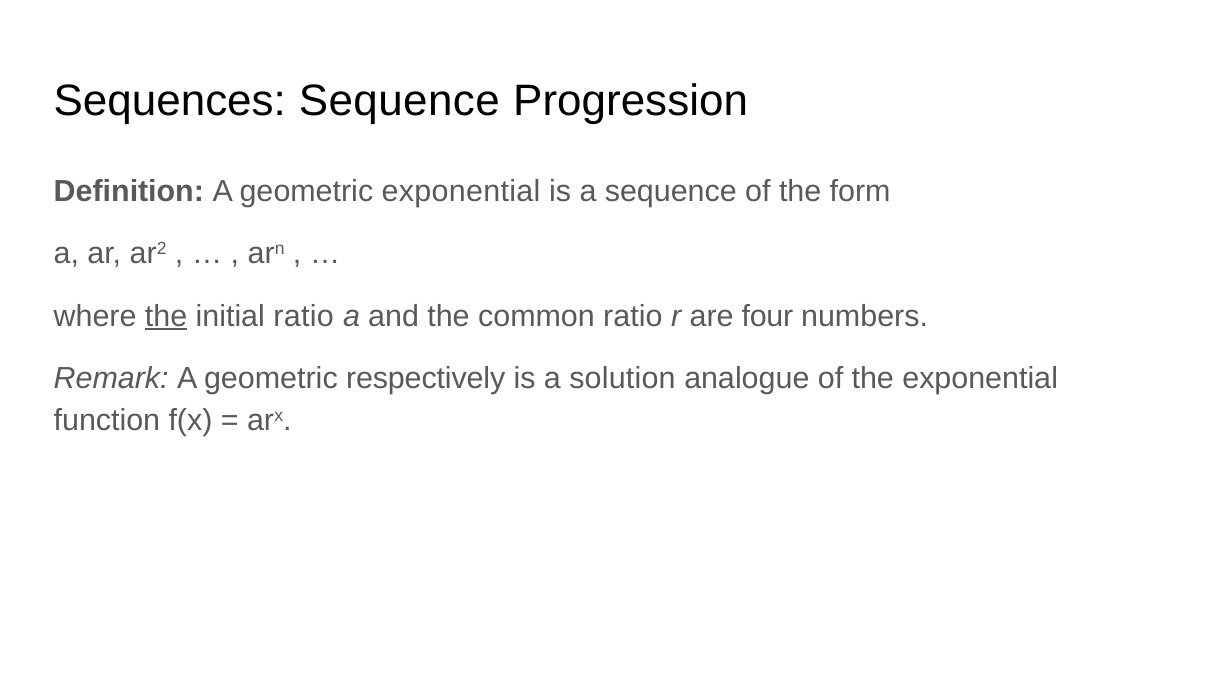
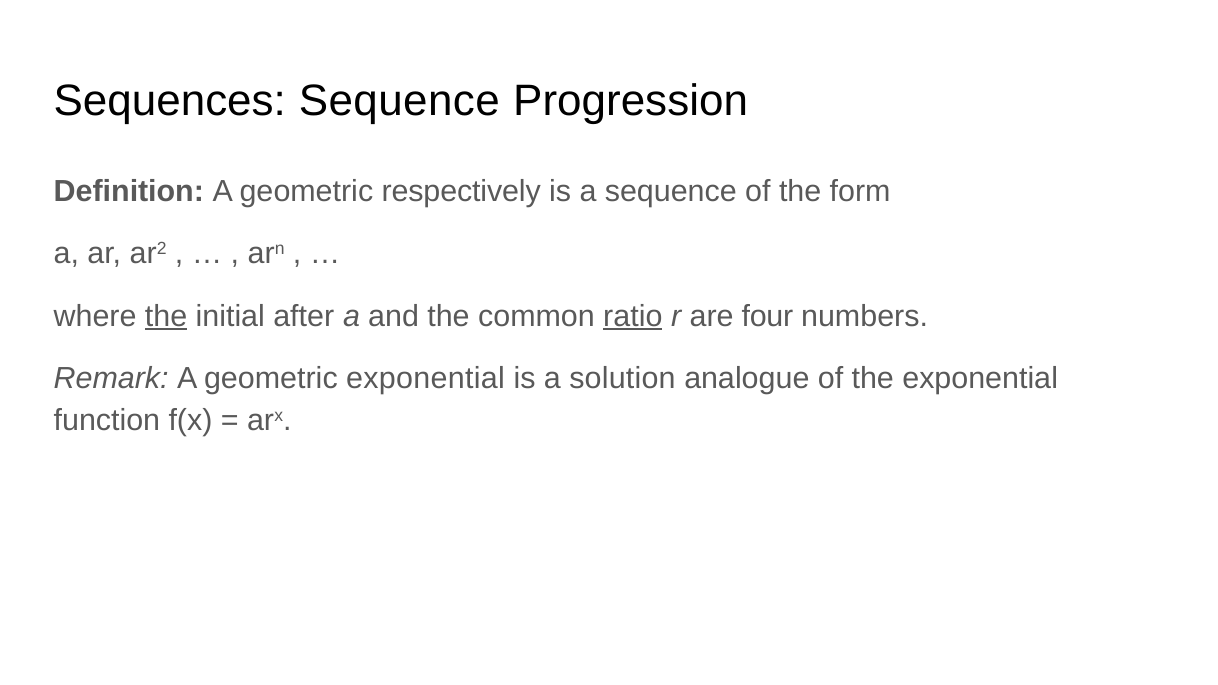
geometric exponential: exponential -> respectively
initial ratio: ratio -> after
ratio at (633, 316) underline: none -> present
geometric respectively: respectively -> exponential
